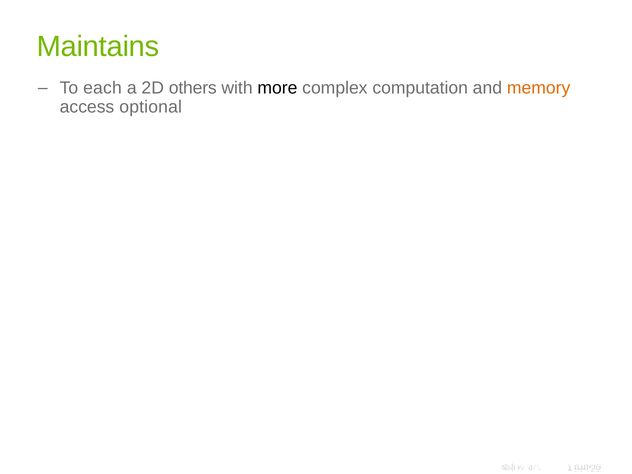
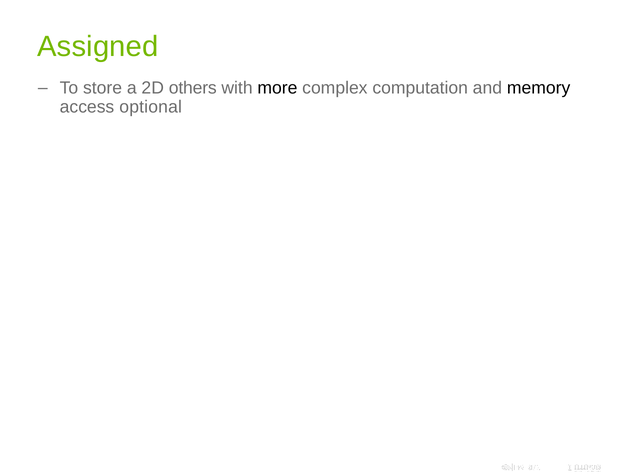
Maintains: Maintains -> Assigned
each: each -> store
memory colour: orange -> black
